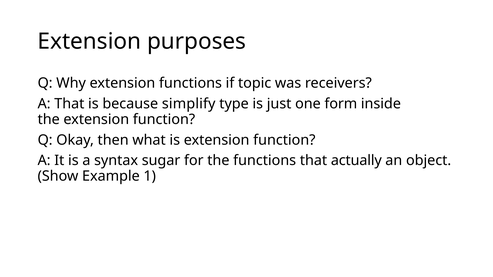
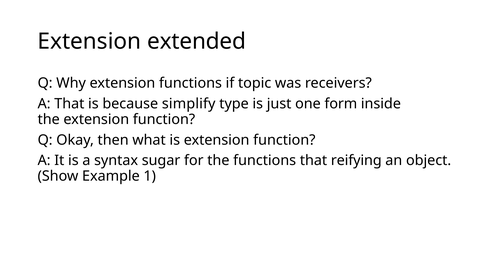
purposes: purposes -> extended
actually: actually -> reifying
